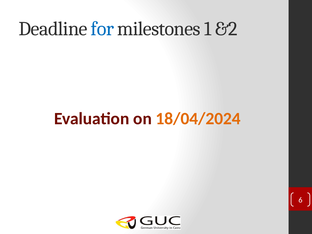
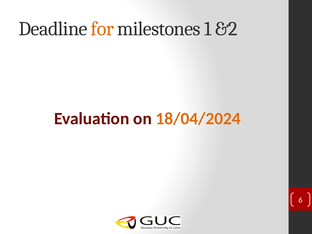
for colour: blue -> orange
